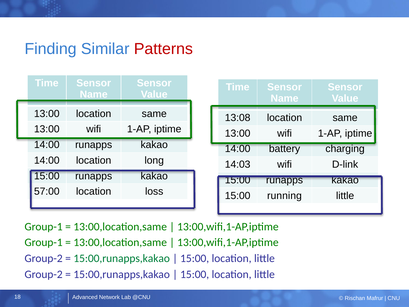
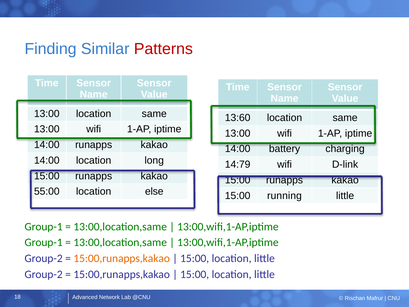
13:08: 13:08 -> 13:60
14:03: 14:03 -> 14:79
57:00: 57:00 -> 55:00
loss: loss -> else
15:00,runapps,kakao at (122, 258) colour: green -> orange
